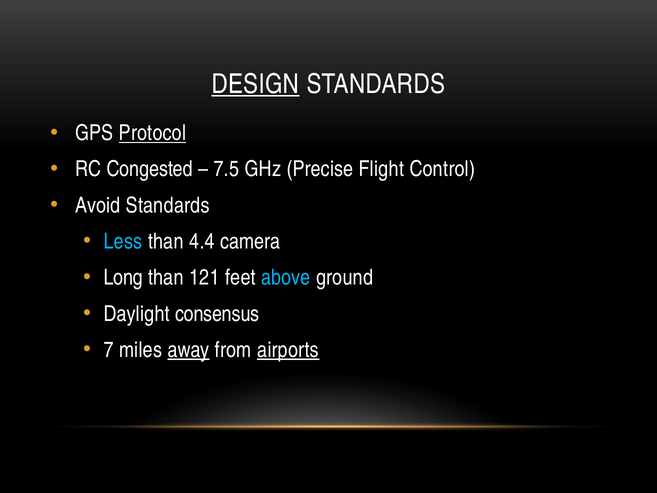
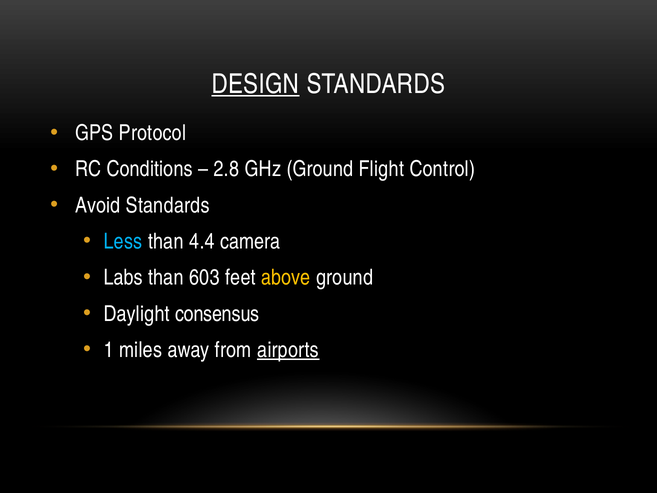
Protocol underline: present -> none
Congested: Congested -> Conditions
7.5: 7.5 -> 2.8
GHz Precise: Precise -> Ground
Long: Long -> Labs
121: 121 -> 603
above colour: light blue -> yellow
7: 7 -> 1
away underline: present -> none
